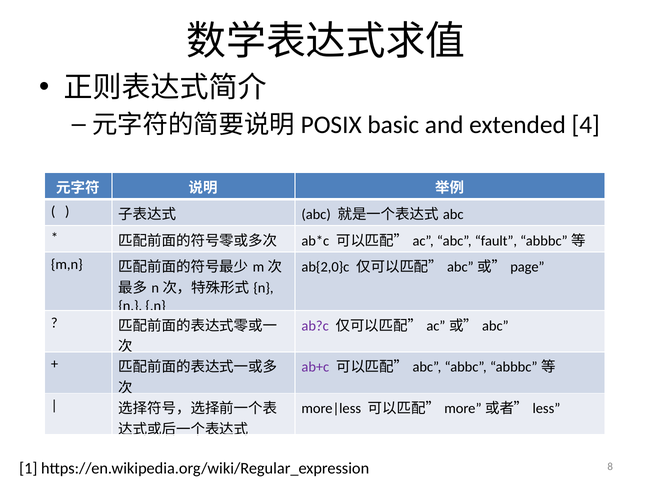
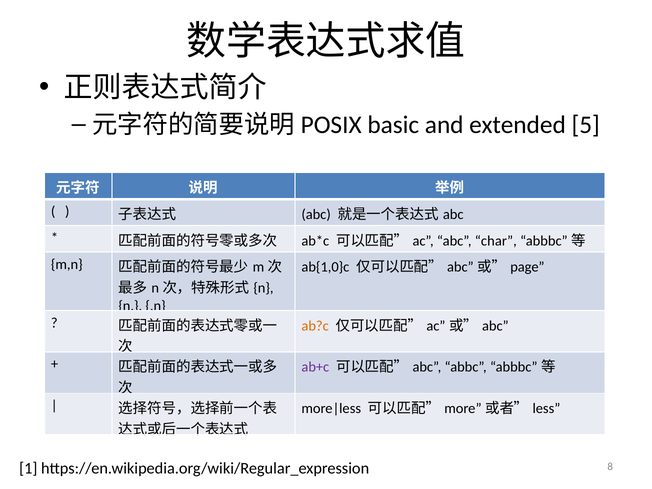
4: 4 -> 5
fault: fault -> char
ab{2,0}c: ab{2,0}c -> ab{1,0}c
ab?c colour: purple -> orange
